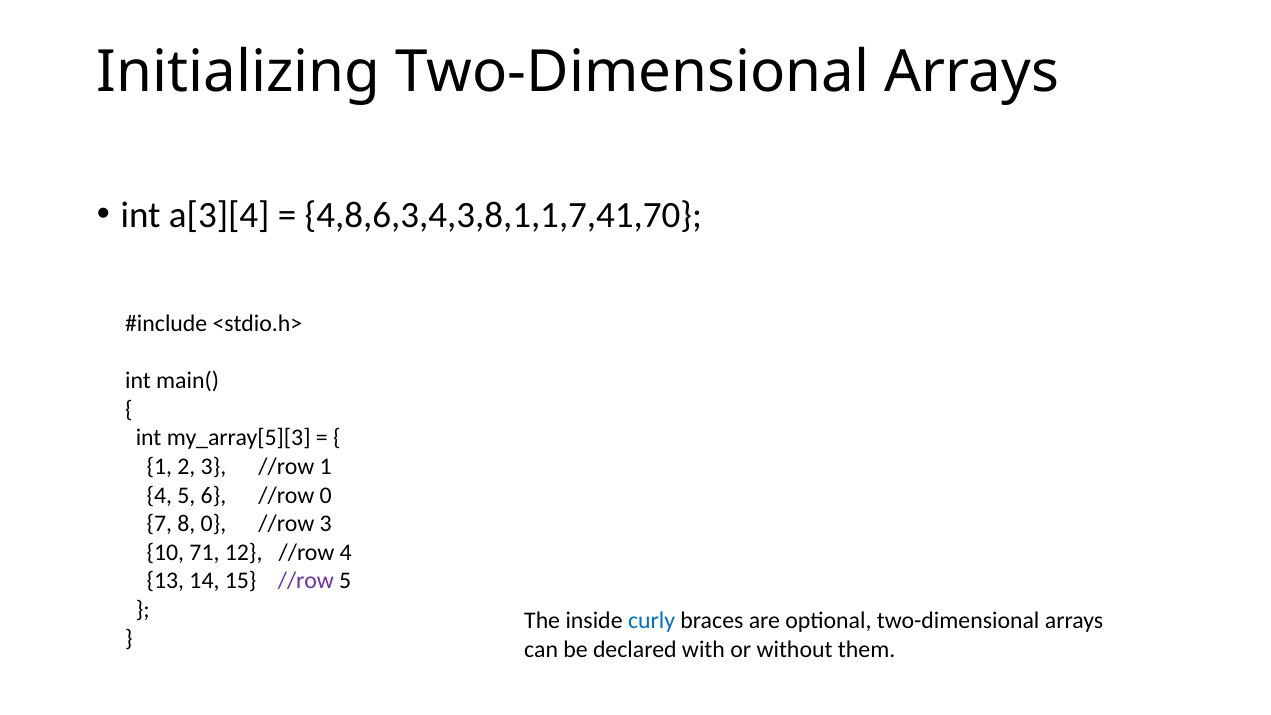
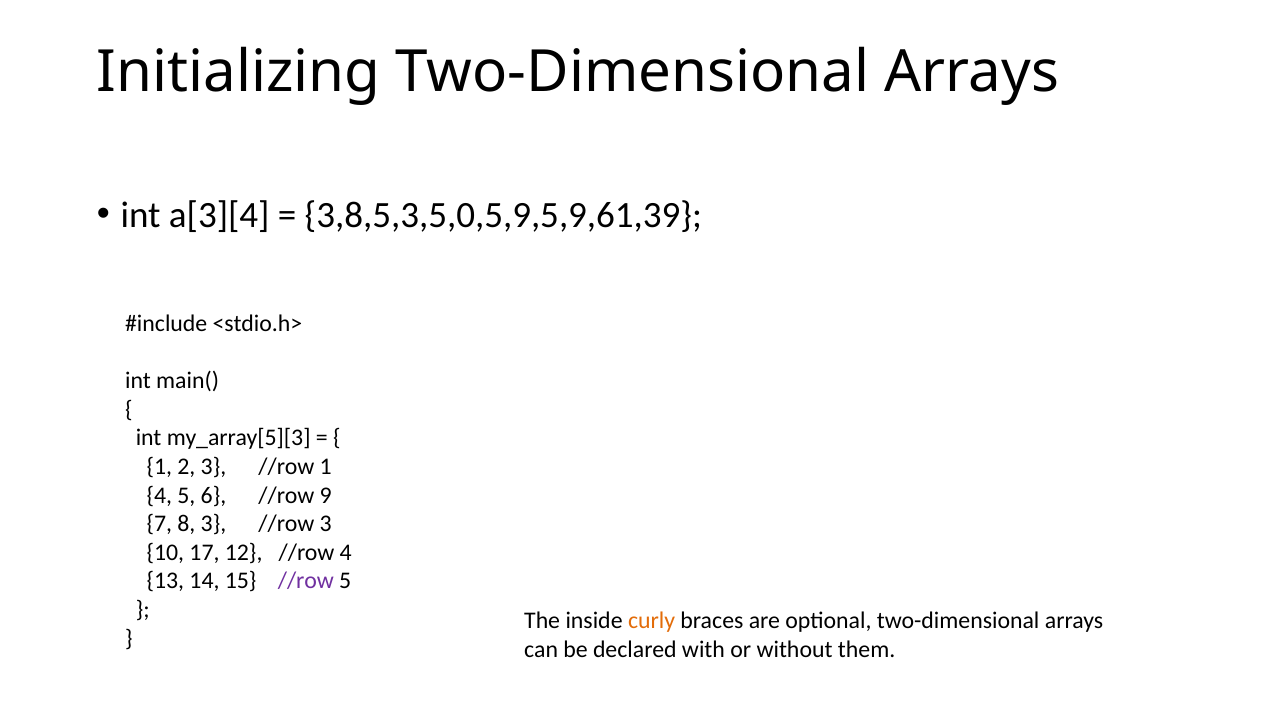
4,8,6,3,4,3,8,1,1,7,41,70: 4,8,6,3,4,3,8,1,1,7,41,70 -> 3,8,5,3,5,0,5,9,5,9,61,39
//row 0: 0 -> 9
8 0: 0 -> 3
71: 71 -> 17
curly colour: blue -> orange
